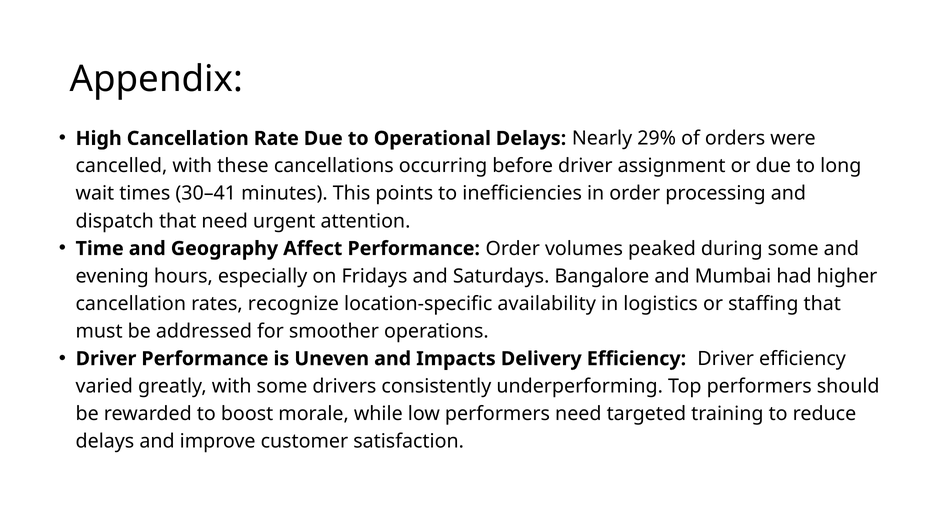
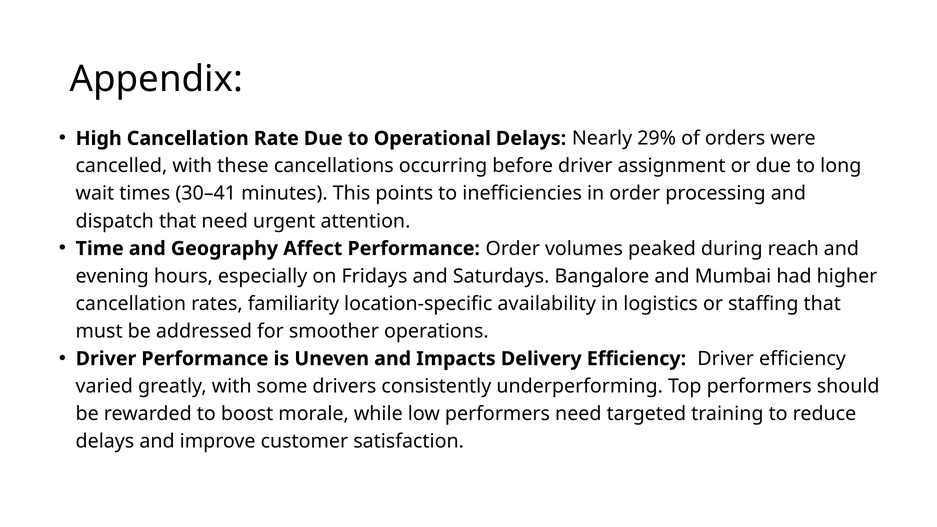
during some: some -> reach
recognize: recognize -> familiarity
